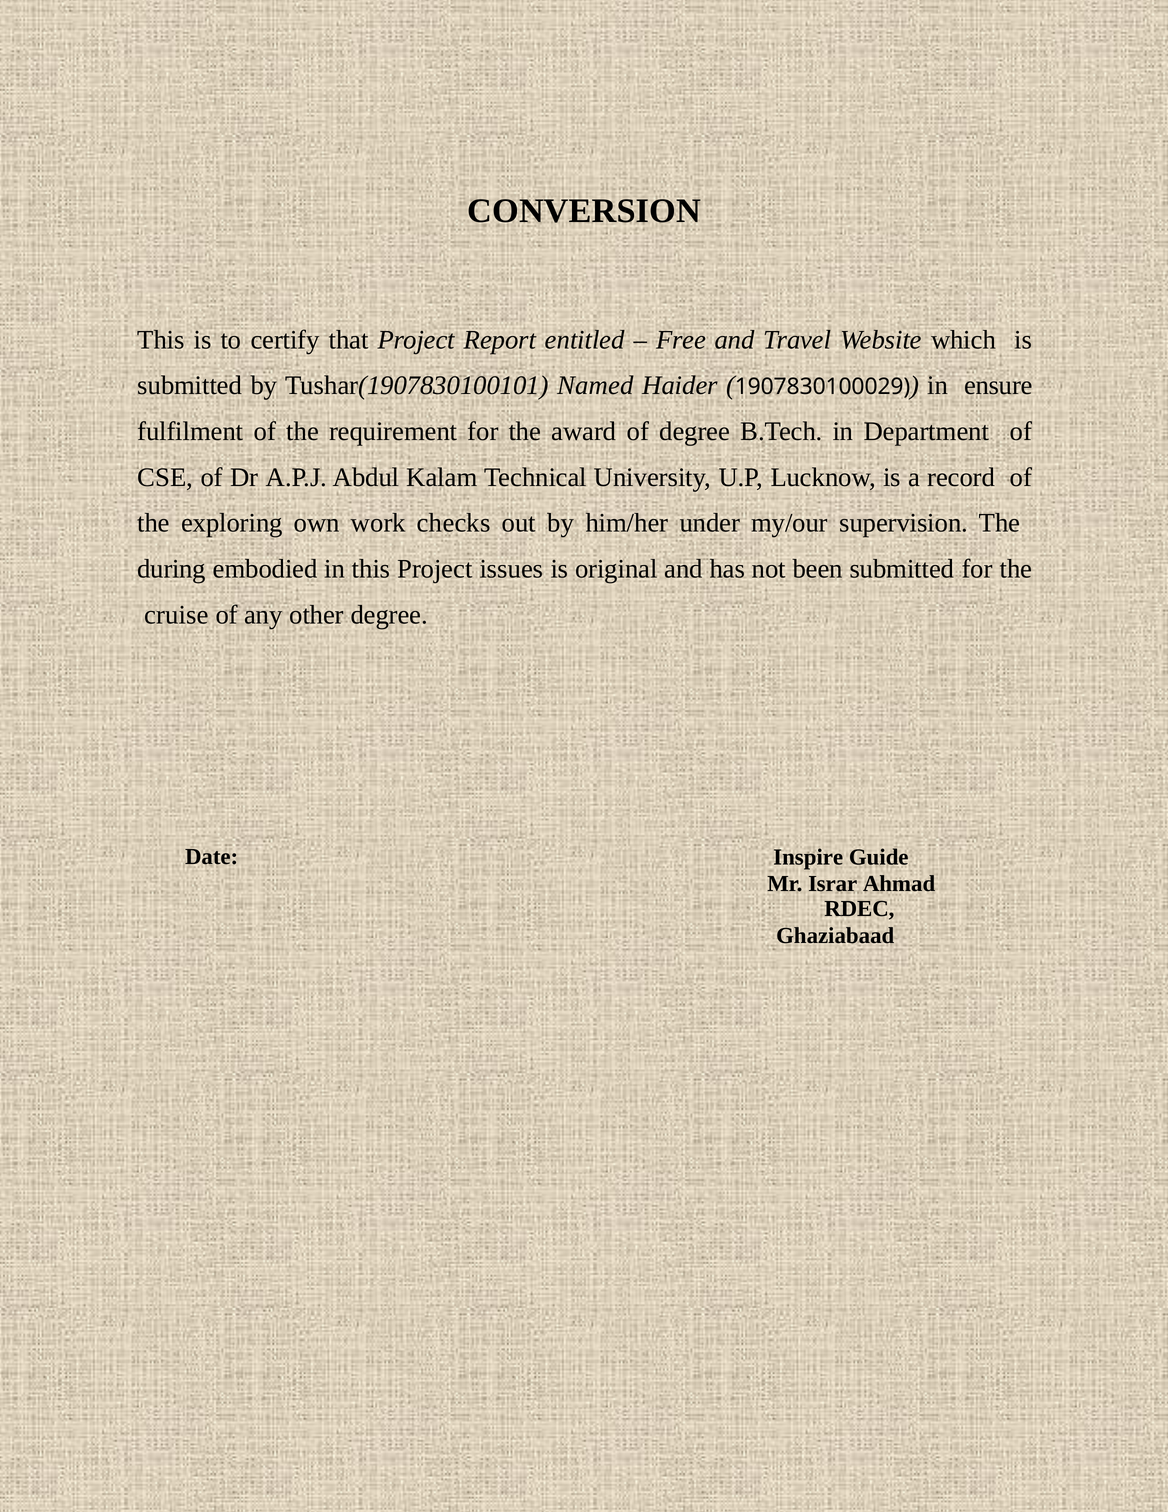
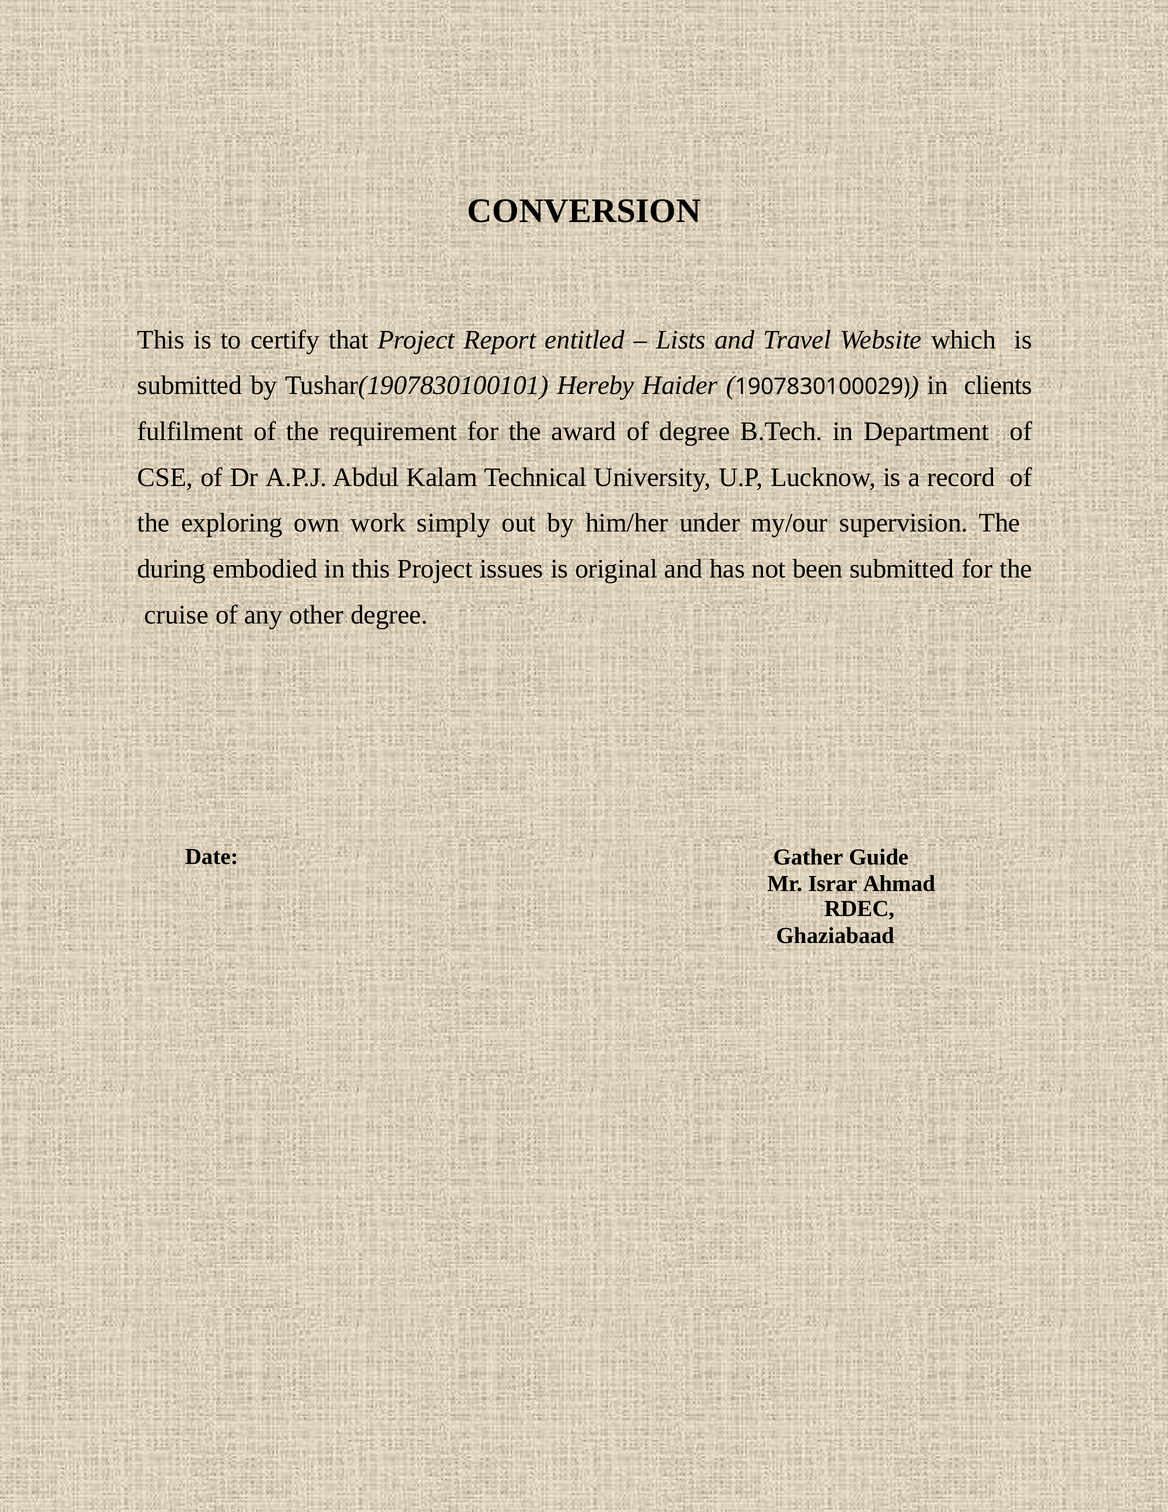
Free: Free -> Lists
Named: Named -> Hereby
ensure: ensure -> clients
checks: checks -> simply
Inspire: Inspire -> Gather
